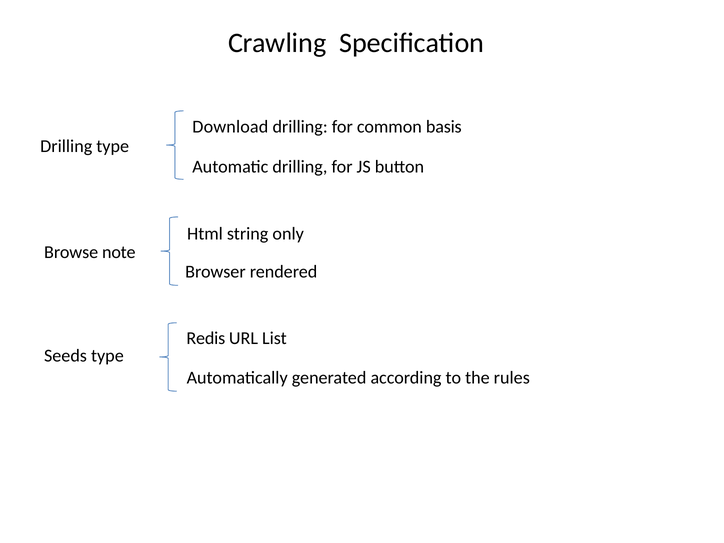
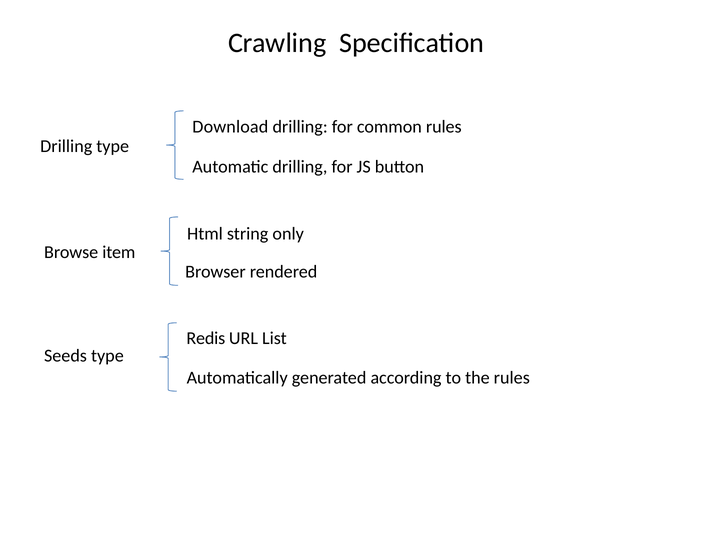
common basis: basis -> rules
note: note -> item
